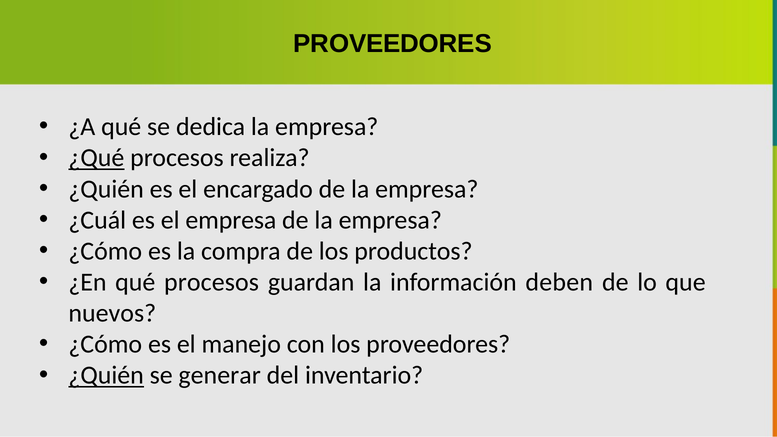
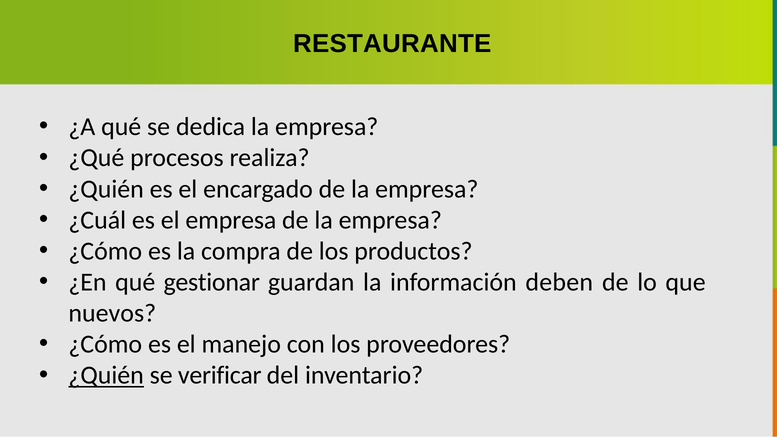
PROVEEDORES at (393, 44): PROVEEDORES -> RESTAURANTE
¿Qué underline: present -> none
qué procesos: procesos -> gestionar
generar: generar -> verificar
